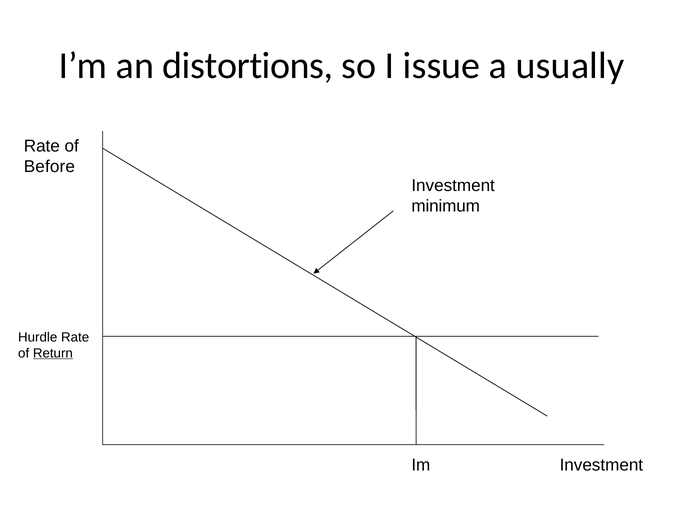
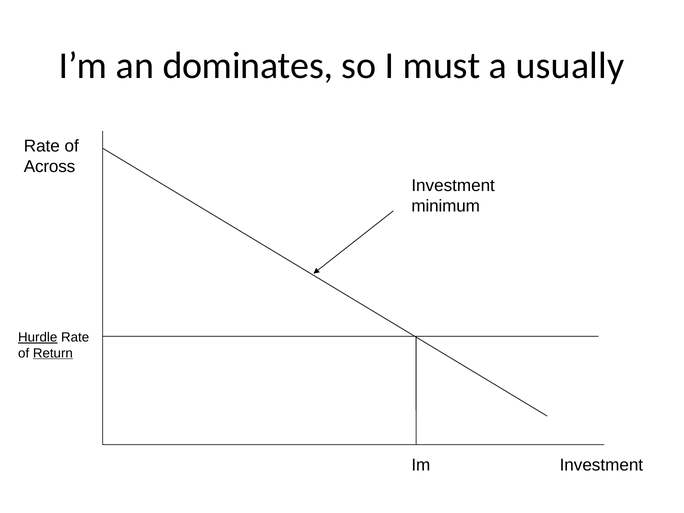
distortions: distortions -> dominates
issue: issue -> must
Before: Before -> Across
Hurdle underline: none -> present
